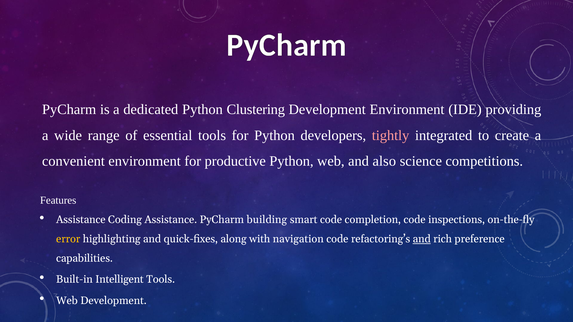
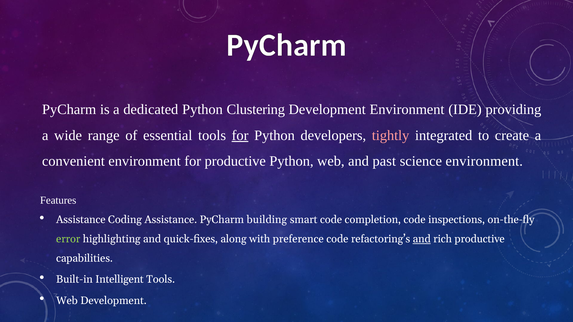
for at (240, 135) underline: none -> present
also: also -> past
science competitions: competitions -> environment
error colour: yellow -> light green
navigation: navigation -> preference
rich preference: preference -> productive
